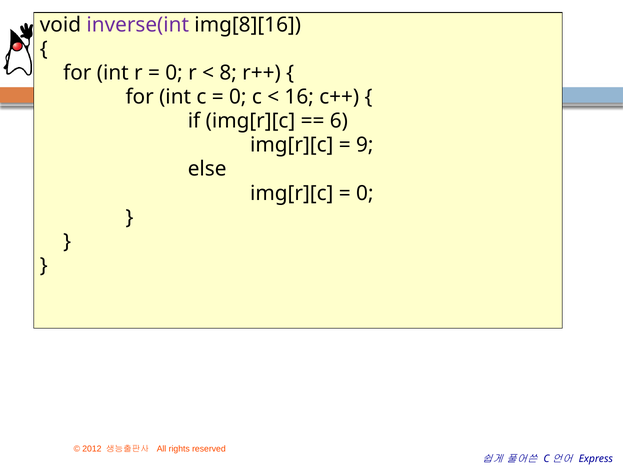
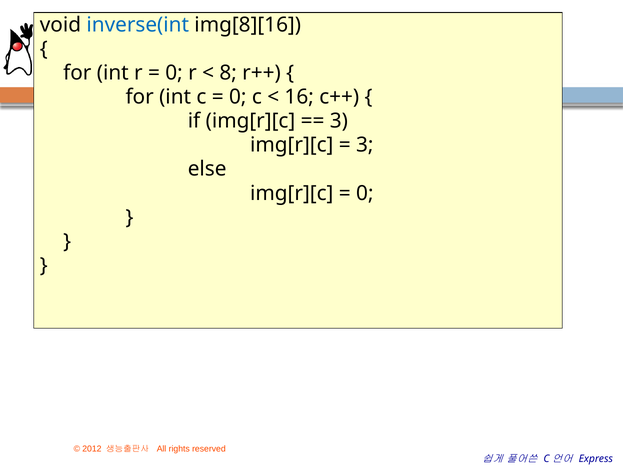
inverse(int colour: purple -> blue
6 at (339, 121): 6 -> 3
9 at (365, 145): 9 -> 3
